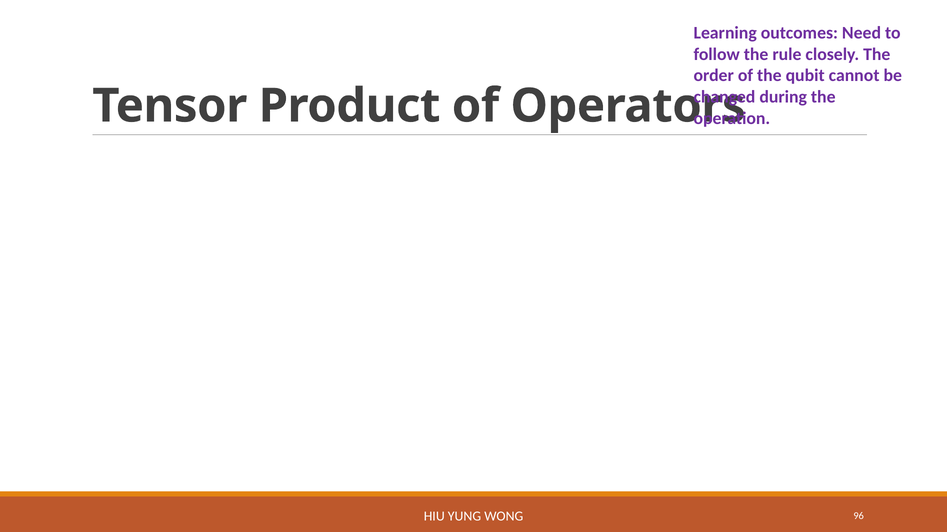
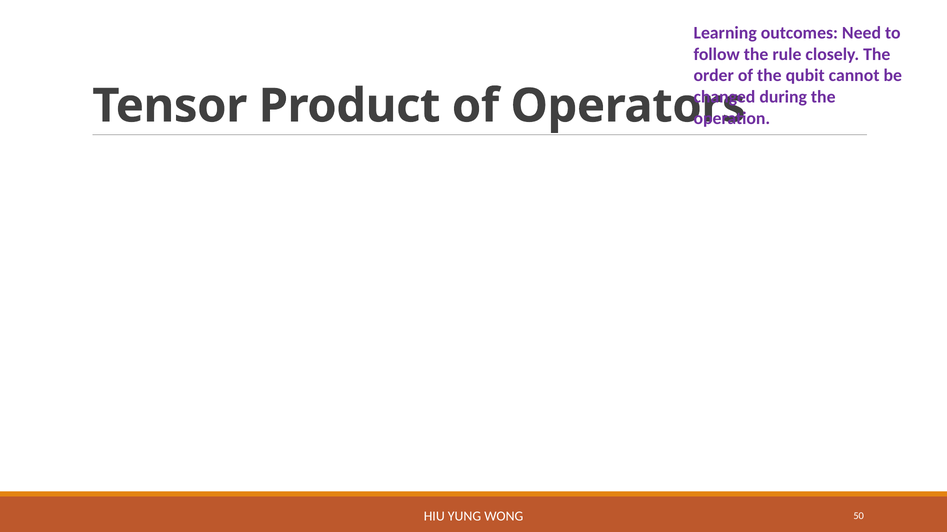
96: 96 -> 50
